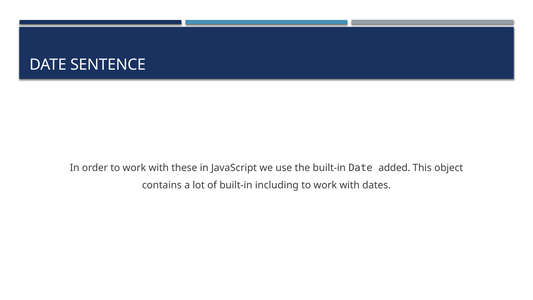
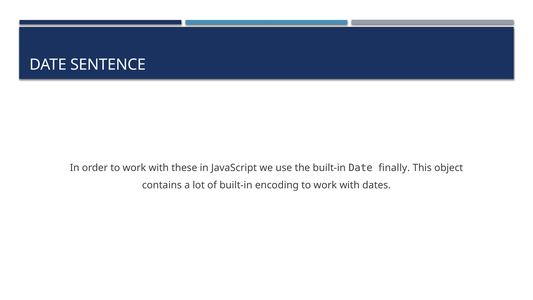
added: added -> finally
including: including -> encoding
